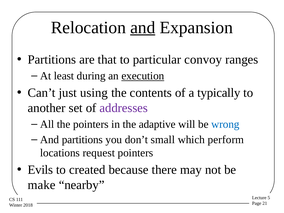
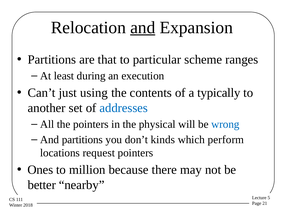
convoy: convoy -> scheme
execution underline: present -> none
addresses colour: purple -> blue
adaptive: adaptive -> physical
small: small -> kinds
Evils: Evils -> Ones
created: created -> million
make: make -> better
